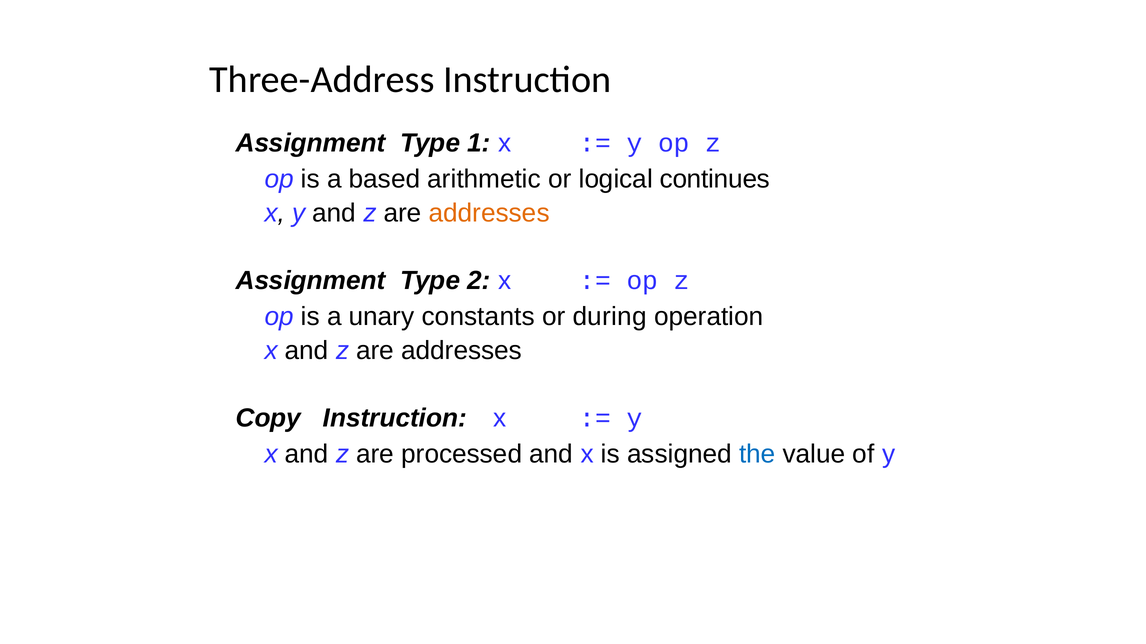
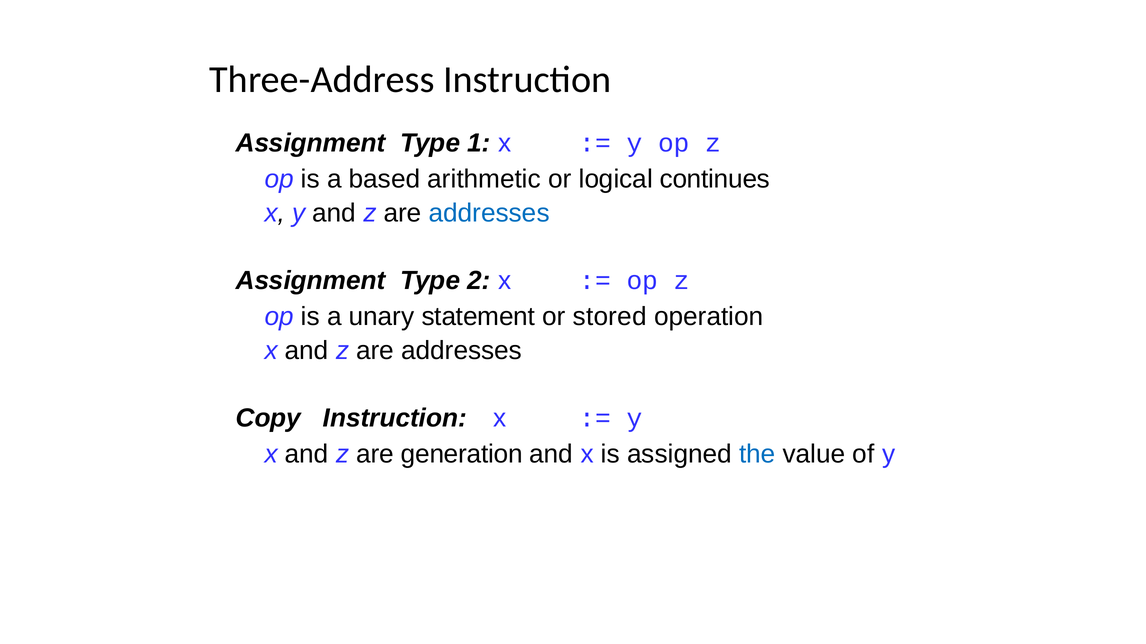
addresses at (489, 213) colour: orange -> blue
constants: constants -> statement
during: during -> stored
processed: processed -> generation
